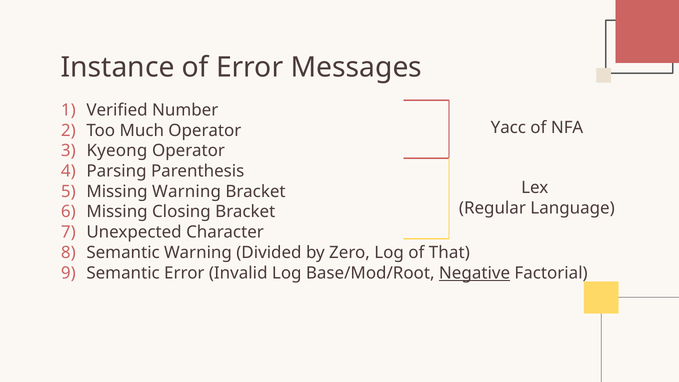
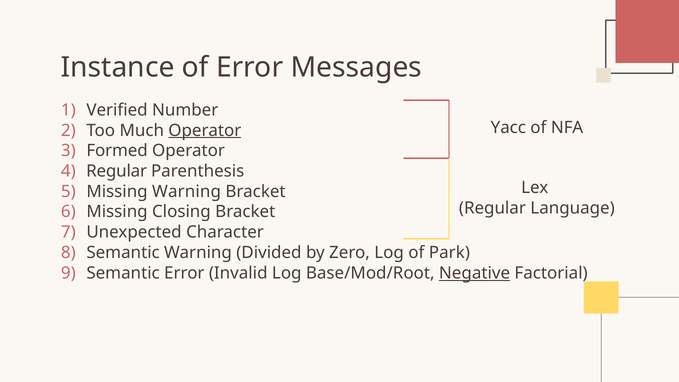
Operator at (205, 130) underline: none -> present
Kyeong: Kyeong -> Formed
Parsing at (117, 171): Parsing -> Regular
That: That -> Park
